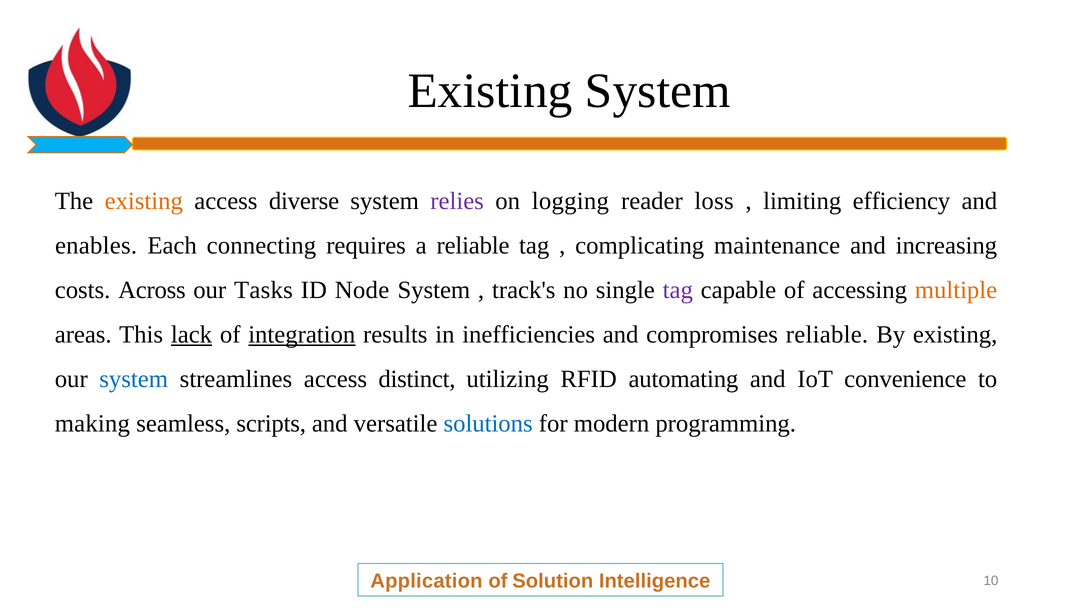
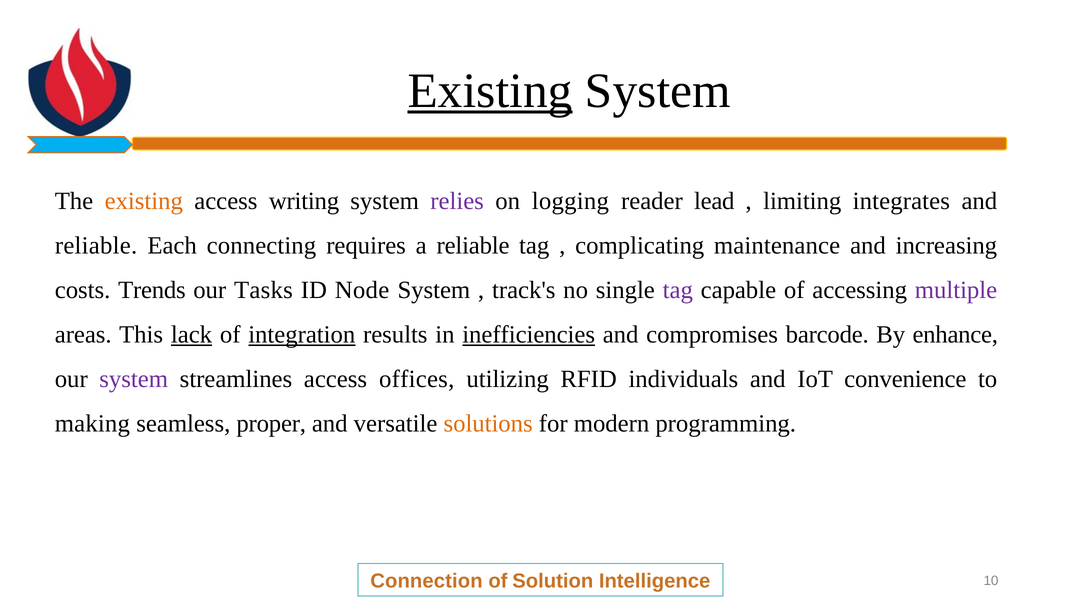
Existing at (490, 91) underline: none -> present
diverse: diverse -> writing
loss: loss -> lead
efficiency: efficiency -> integrates
enables at (96, 246): enables -> reliable
Across: Across -> Trends
multiple colour: orange -> purple
inefficiencies underline: none -> present
compromises reliable: reliable -> barcode
By existing: existing -> enhance
system at (134, 379) colour: blue -> purple
distinct: distinct -> offices
automating: automating -> individuals
scripts: scripts -> proper
solutions colour: blue -> orange
Application: Application -> Connection
